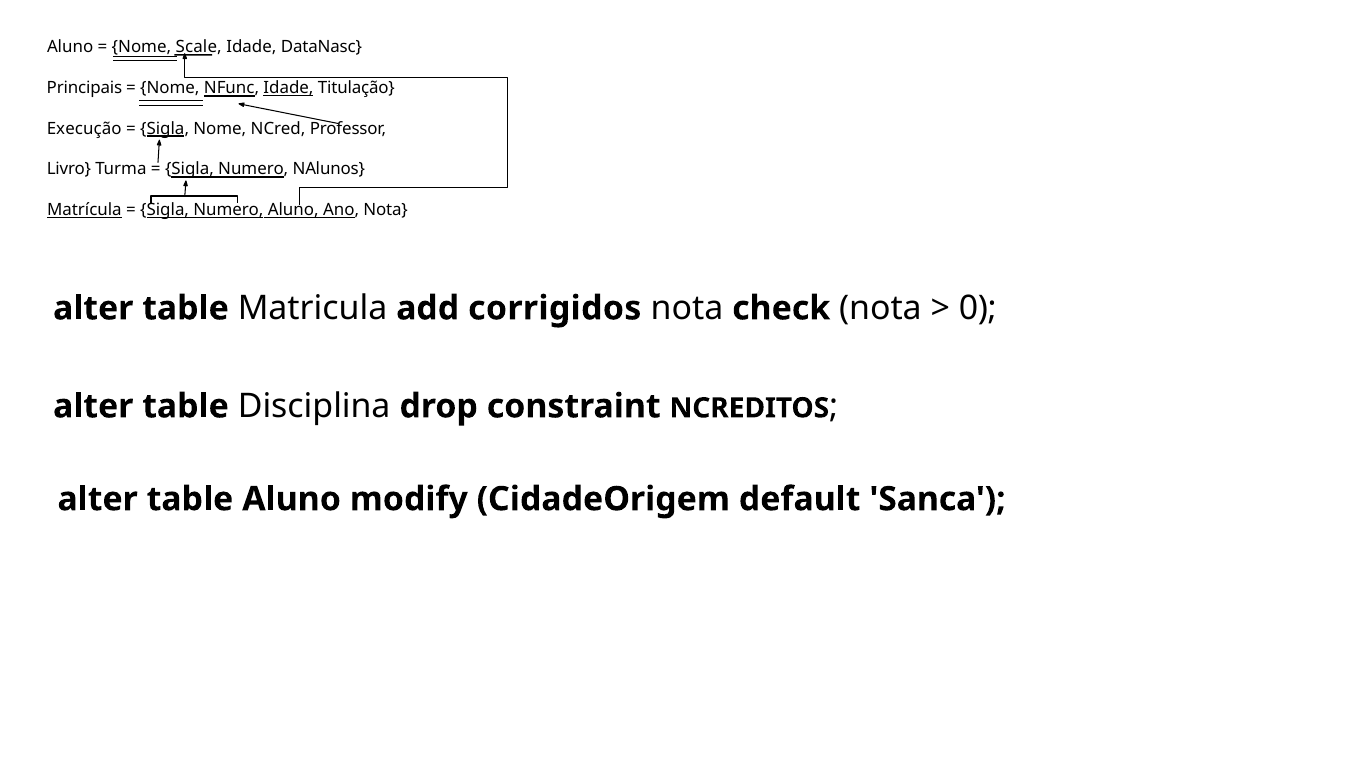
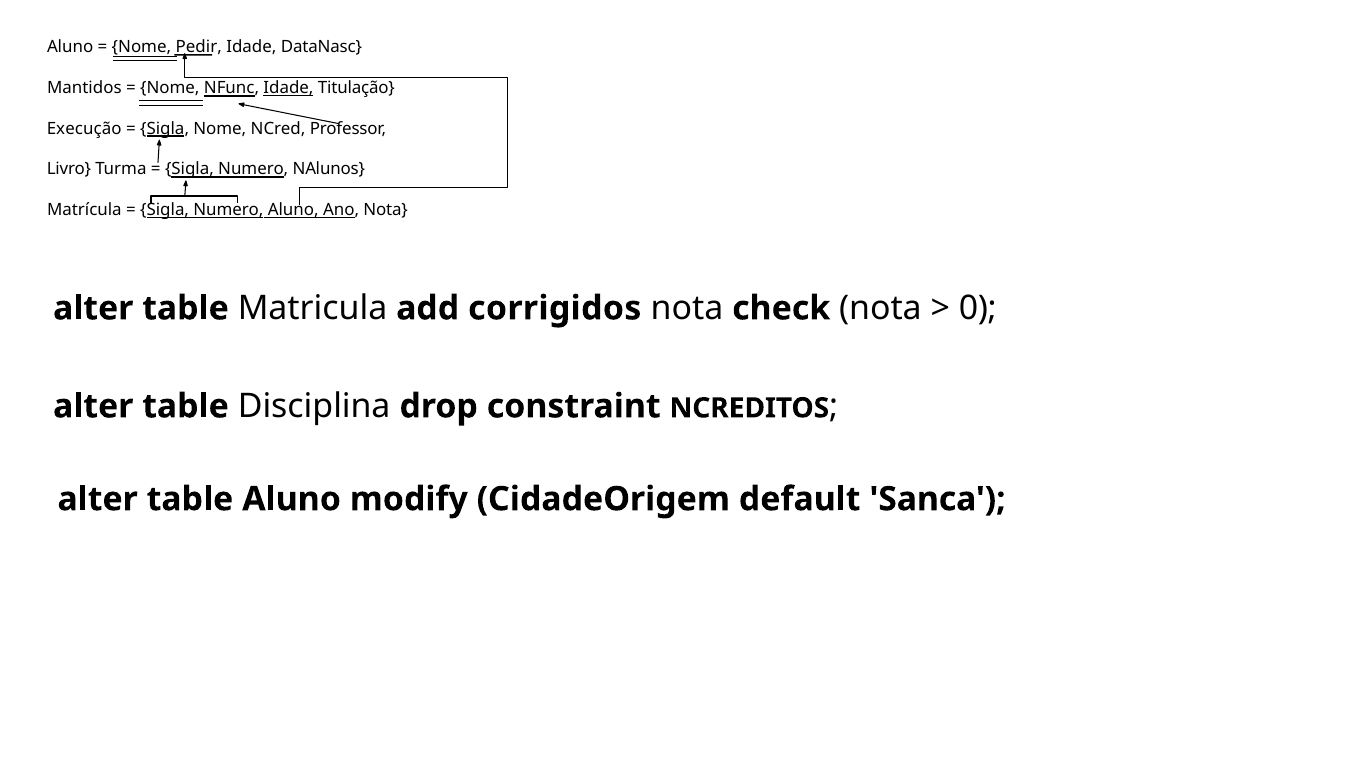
Scale: Scale -> Pedir
Principais: Principais -> Mantidos
Matrícula underline: present -> none
